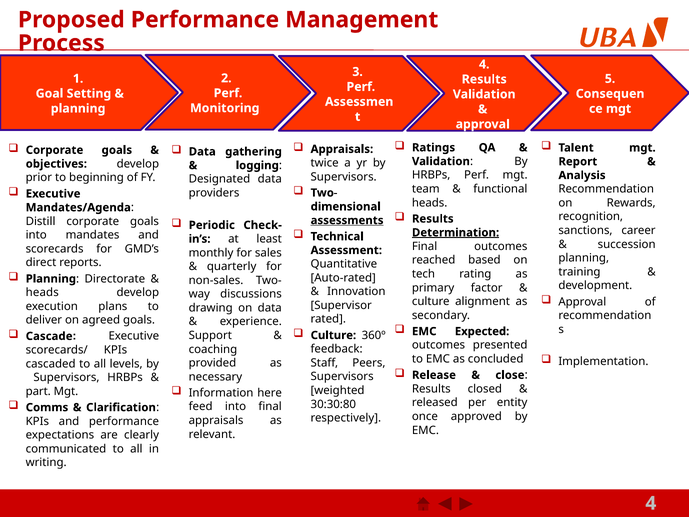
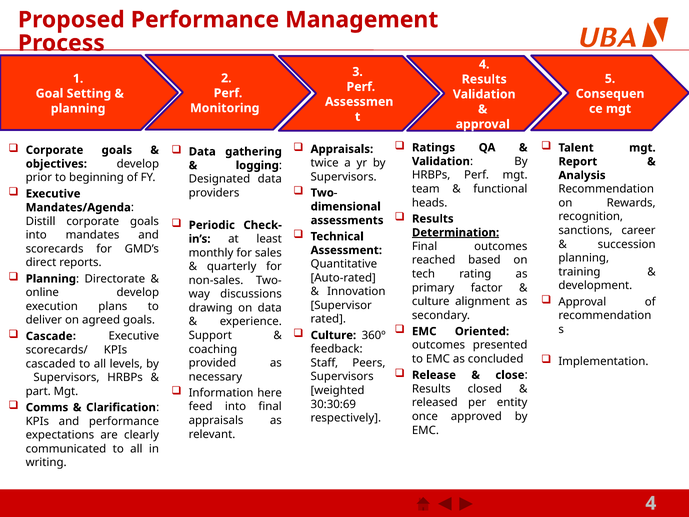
assessments underline: present -> none
heads at (42, 292): heads -> online
Expected: Expected -> Oriented
30:30:80: 30:30:80 -> 30:30:69
